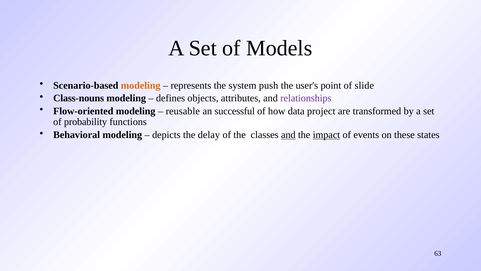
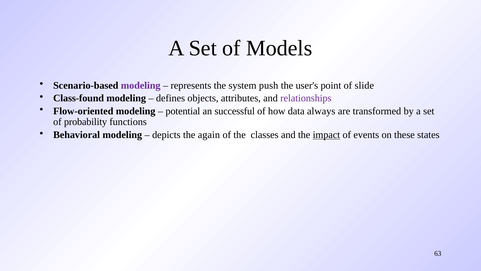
modeling at (141, 85) colour: orange -> purple
Class-nouns: Class-nouns -> Class-found
reusable: reusable -> potential
project: project -> always
delay: delay -> again
and at (288, 135) underline: present -> none
